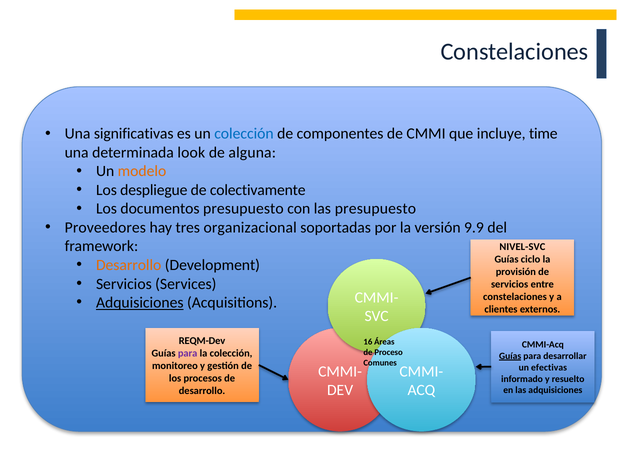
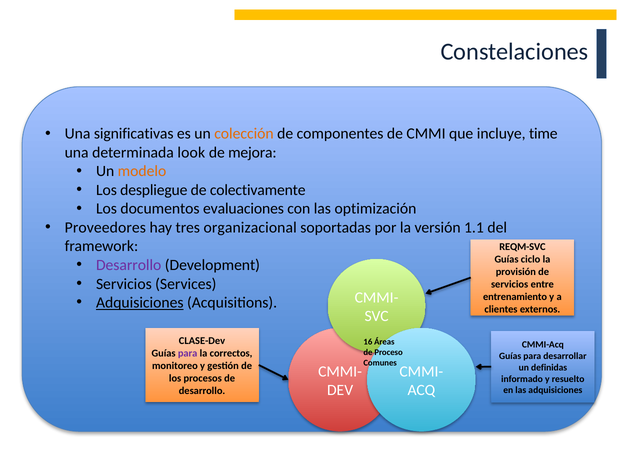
colección at (244, 134) colour: blue -> orange
alguna: alguna -> mejora
documentos presupuesto: presupuesto -> evaluaciones
las presupuesto: presupuesto -> optimización
9.9: 9.9 -> 1.1
NIVEL-SVC: NIVEL-SVC -> REQM-SVC
Desarrollo at (129, 265) colour: orange -> purple
constelaciones at (515, 297): constelaciones -> entrenamiento
REQM-Dev: REQM-Dev -> CLASE-Dev
la colección: colección -> correctos
Guías at (510, 356) underline: present -> none
efectivas: efectivas -> definidas
